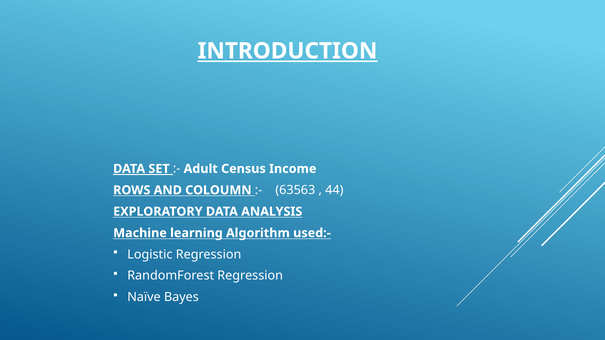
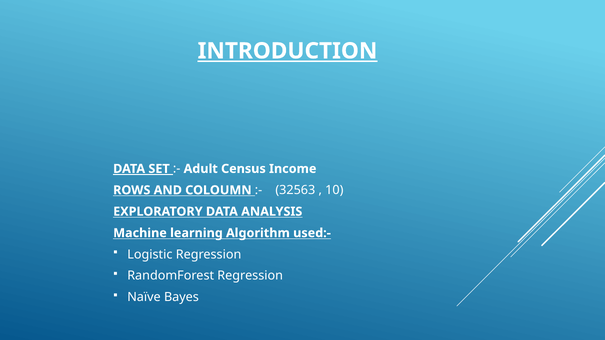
63563: 63563 -> 32563
44: 44 -> 10
